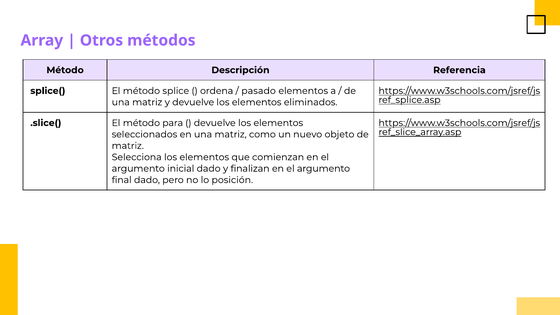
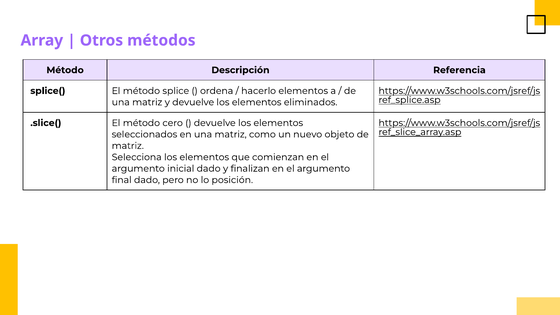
pasado: pasado -> hacerlo
para: para -> cero
